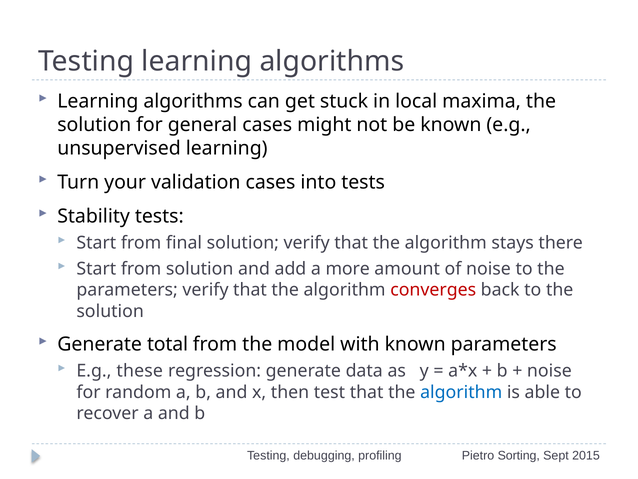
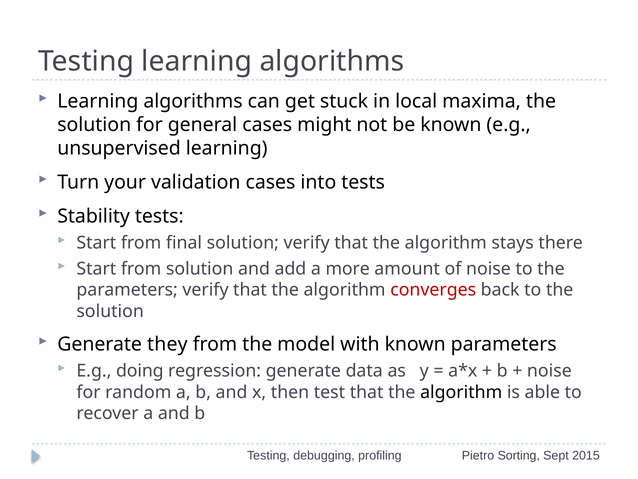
total: total -> they
these: these -> doing
algorithm at (461, 392) colour: blue -> black
